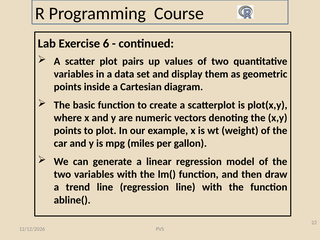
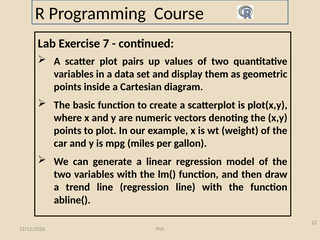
6: 6 -> 7
